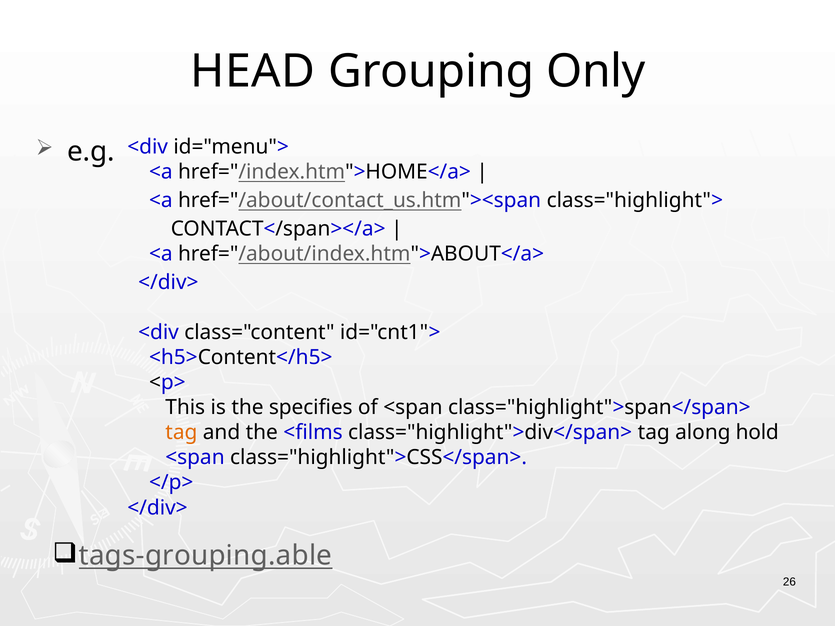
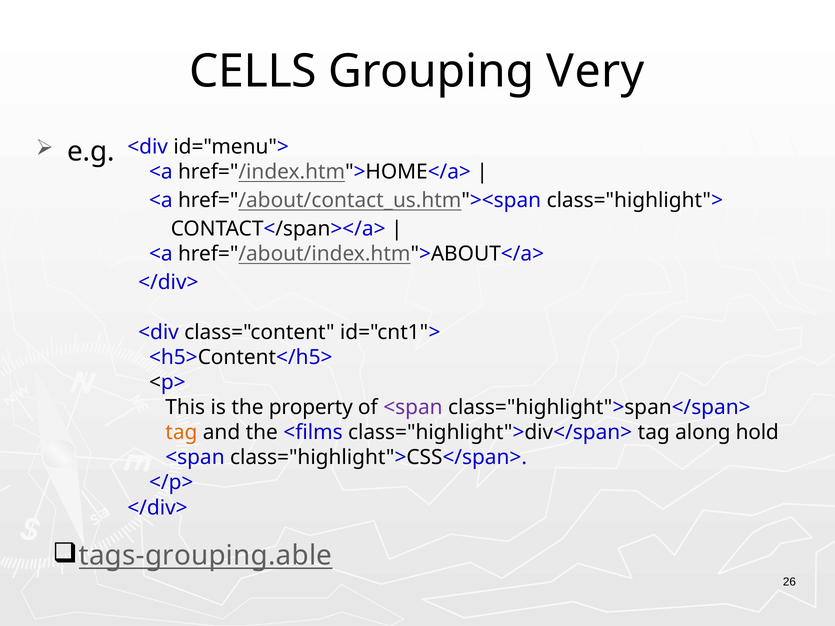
HEAD: HEAD -> CELLS
Only: Only -> Very
specifies: specifies -> property
<span at (413, 408) colour: black -> purple
